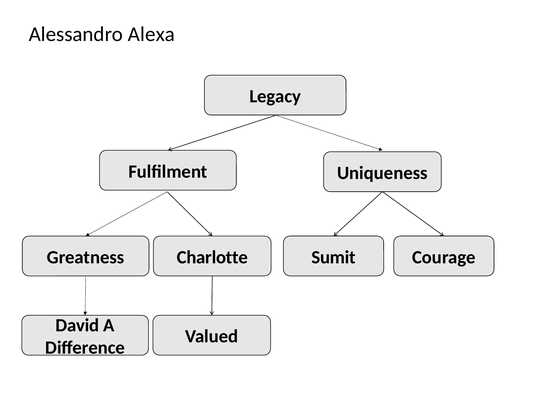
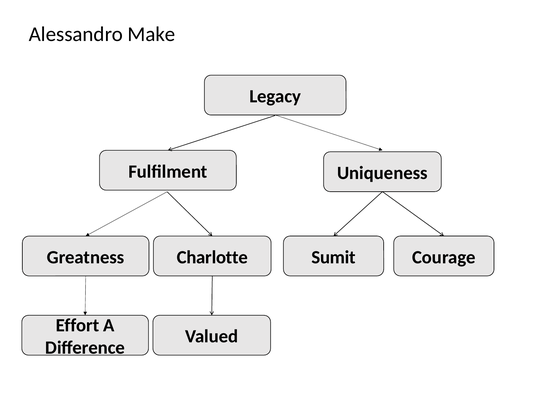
Alexa: Alexa -> Make
David: David -> Effort
